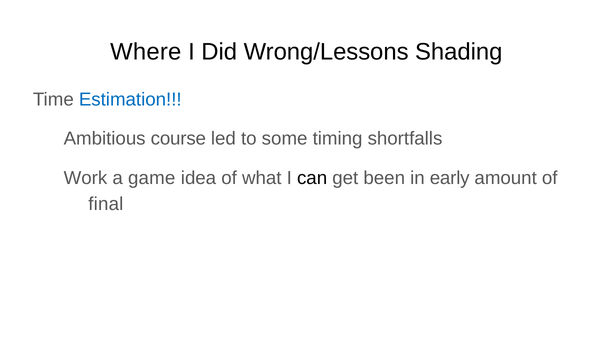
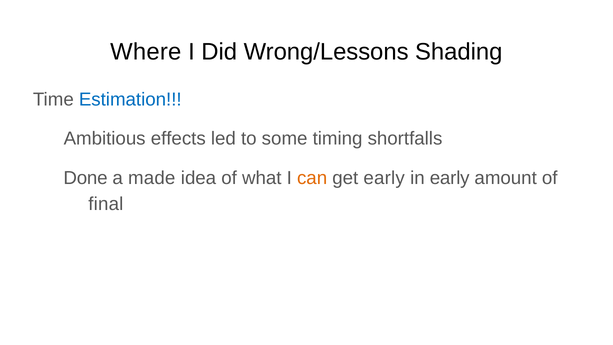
course: course -> effects
Work: Work -> Done
game: game -> made
can colour: black -> orange
get been: been -> early
